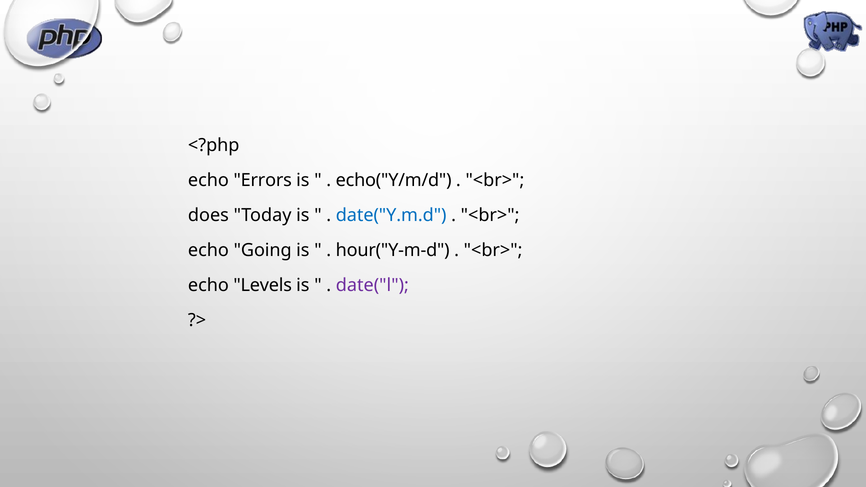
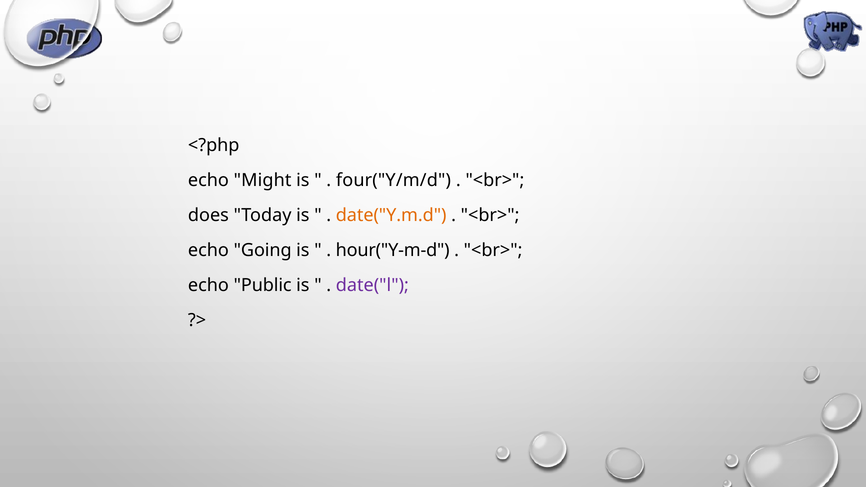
Errors: Errors -> Might
echo("Y/m/d: echo("Y/m/d -> four("Y/m/d
date("Y.m.d colour: blue -> orange
Levels: Levels -> Public
